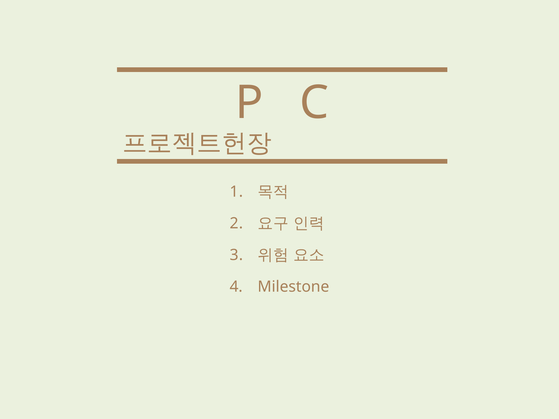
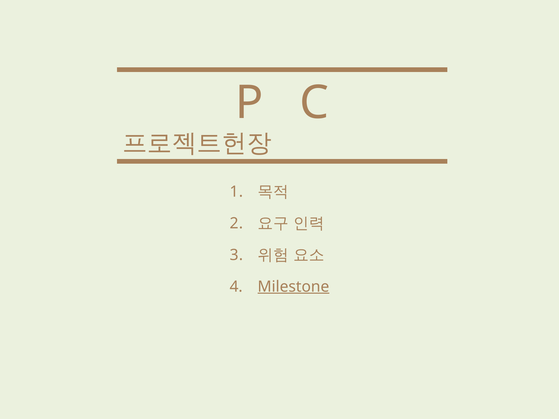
Milestone underline: none -> present
